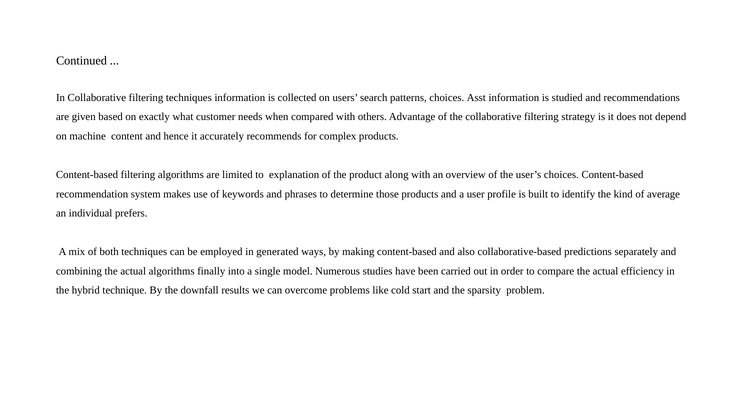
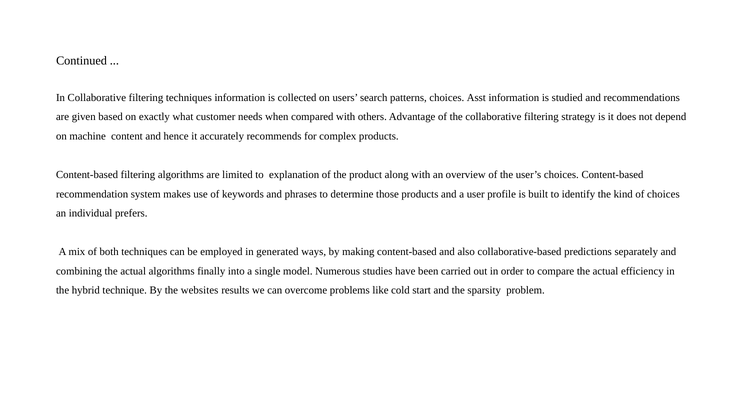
of average: average -> choices
downfall: downfall -> websites
